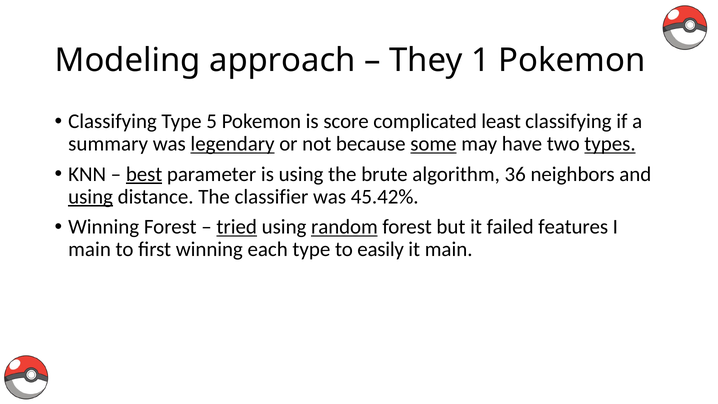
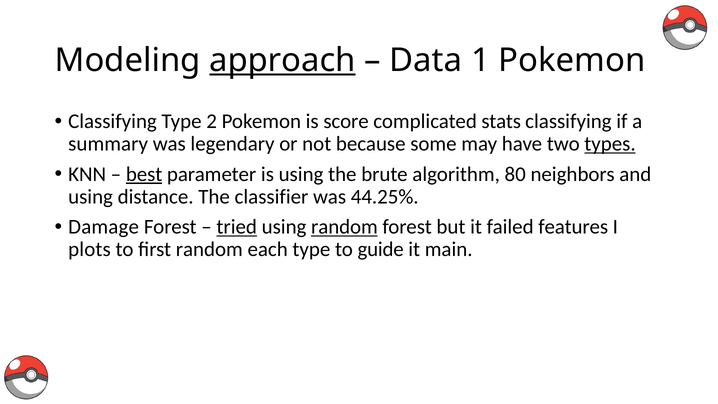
approach underline: none -> present
They: They -> Data
5: 5 -> 2
least: least -> stats
legendary underline: present -> none
some underline: present -> none
36: 36 -> 80
using at (91, 197) underline: present -> none
45.42%: 45.42% -> 44.25%
Winning at (104, 227): Winning -> Damage
main at (90, 249): main -> plots
first winning: winning -> random
easily: easily -> guide
